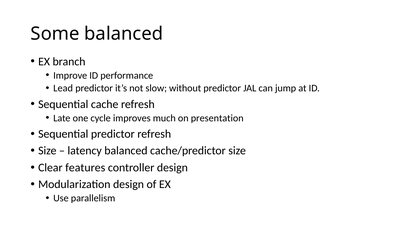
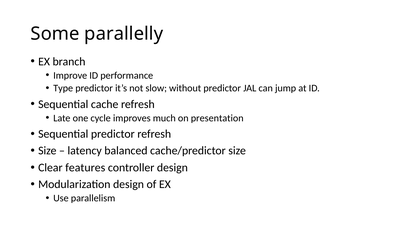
Some balanced: balanced -> parallelly
Lead: Lead -> Type
